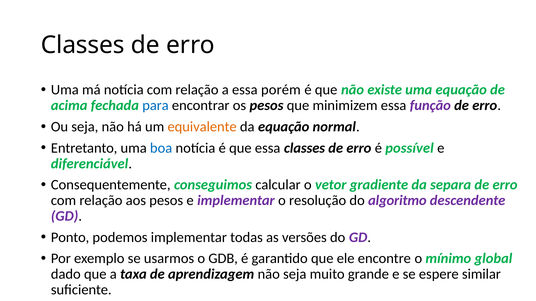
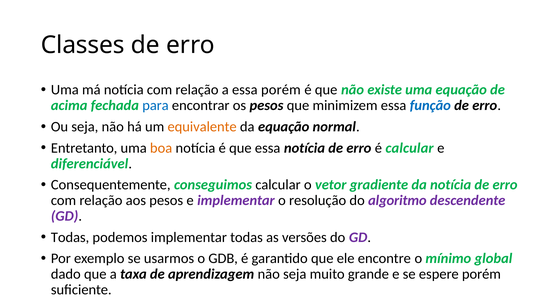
função colour: purple -> blue
boa colour: blue -> orange
essa classes: classes -> notícia
é possível: possível -> calcular
da separa: separa -> notícia
Ponto at (70, 238): Ponto -> Todas
espere similar: similar -> porém
